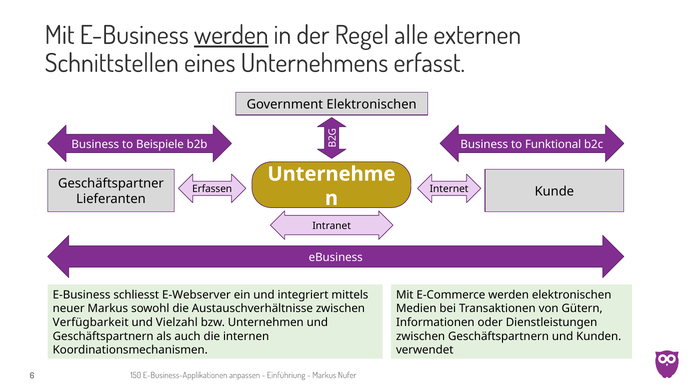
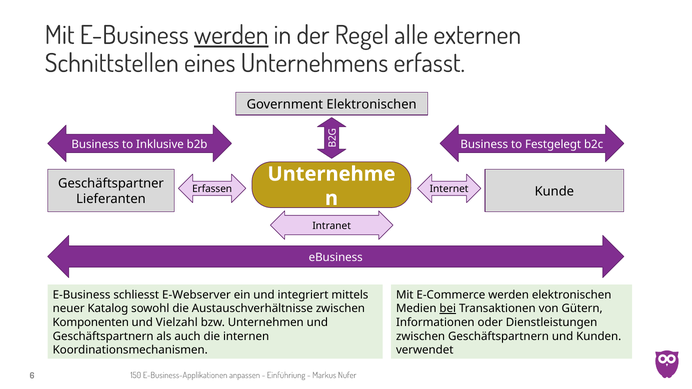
Beispiele: Beispiele -> Inklusive
Funktional: Funktional -> Festgelegt
neuer Markus: Markus -> Katalog
bei underline: none -> present
Verfügbarkeit: Verfügbarkeit -> Komponenten
